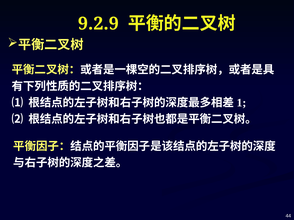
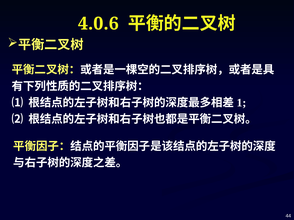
9.2.9: 9.2.9 -> 4.0.6
